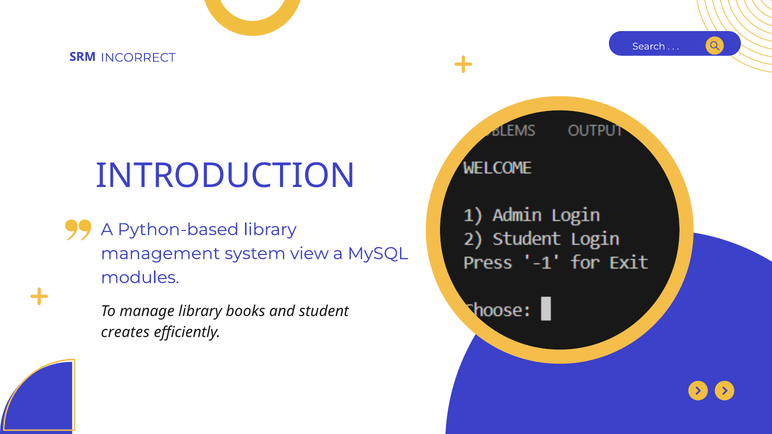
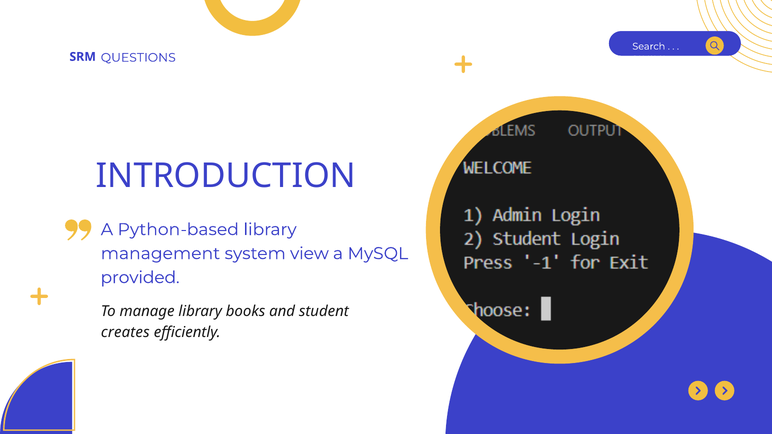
INCORRECT: INCORRECT -> QUESTIONS
modules: modules -> provided
